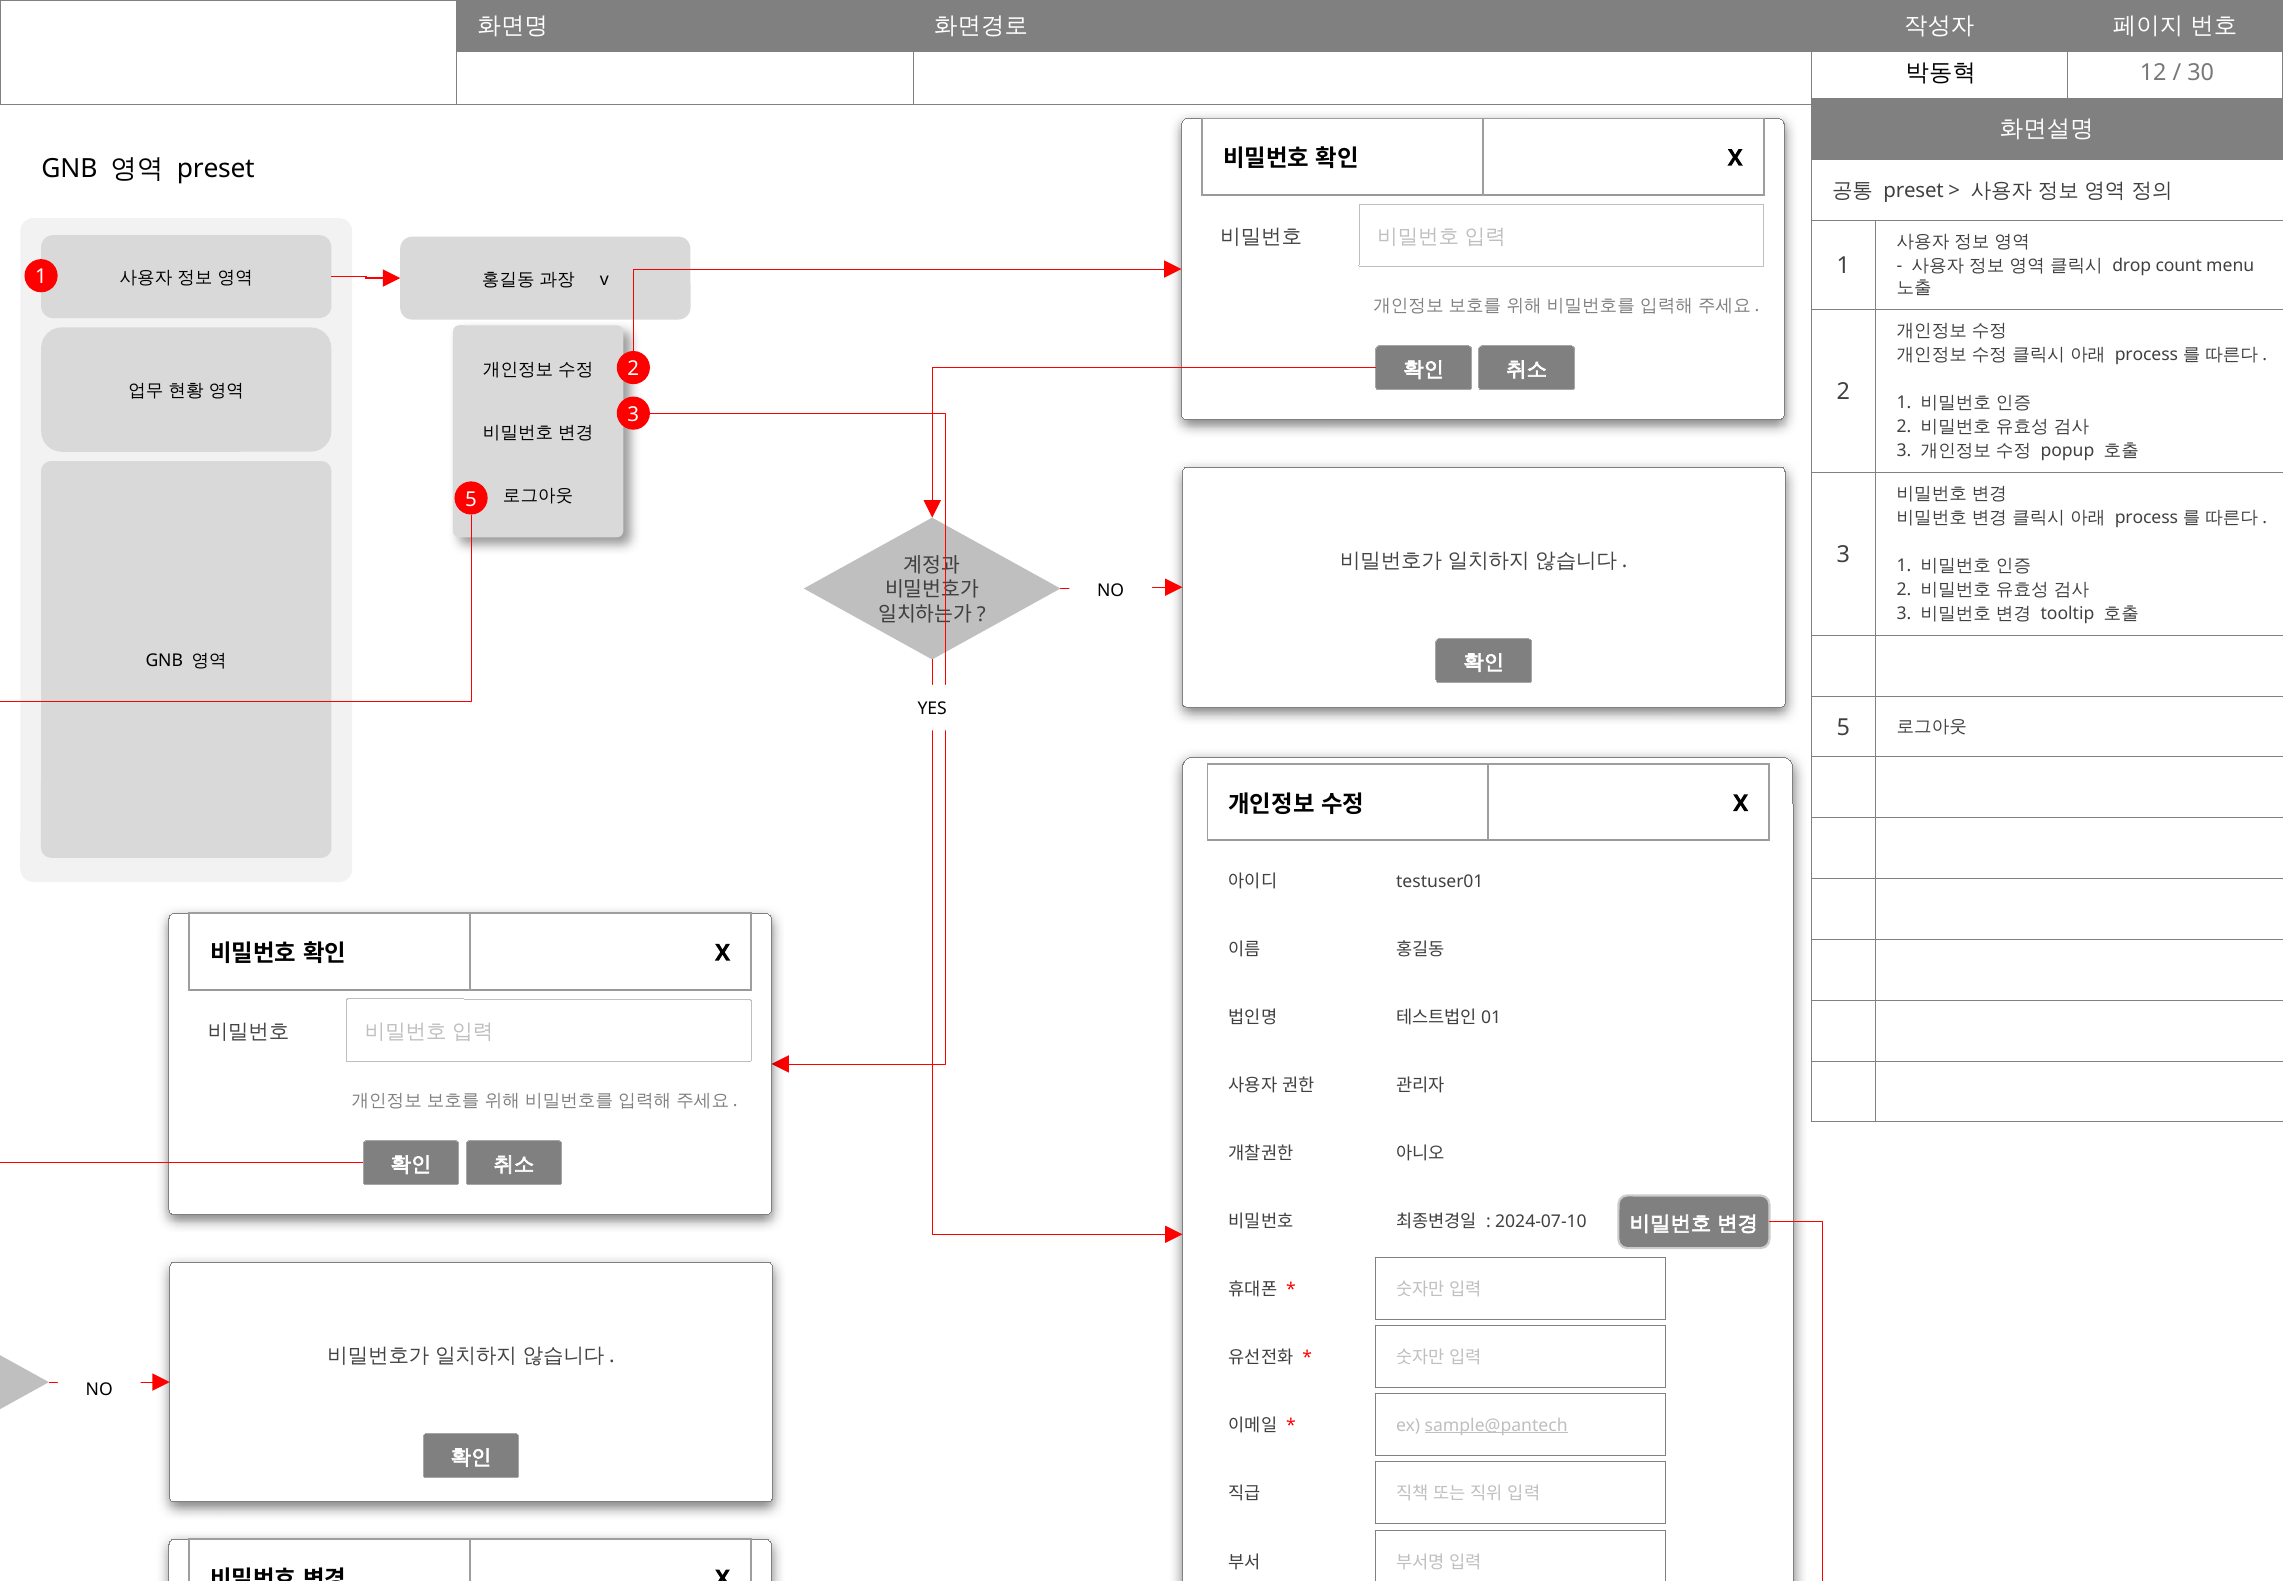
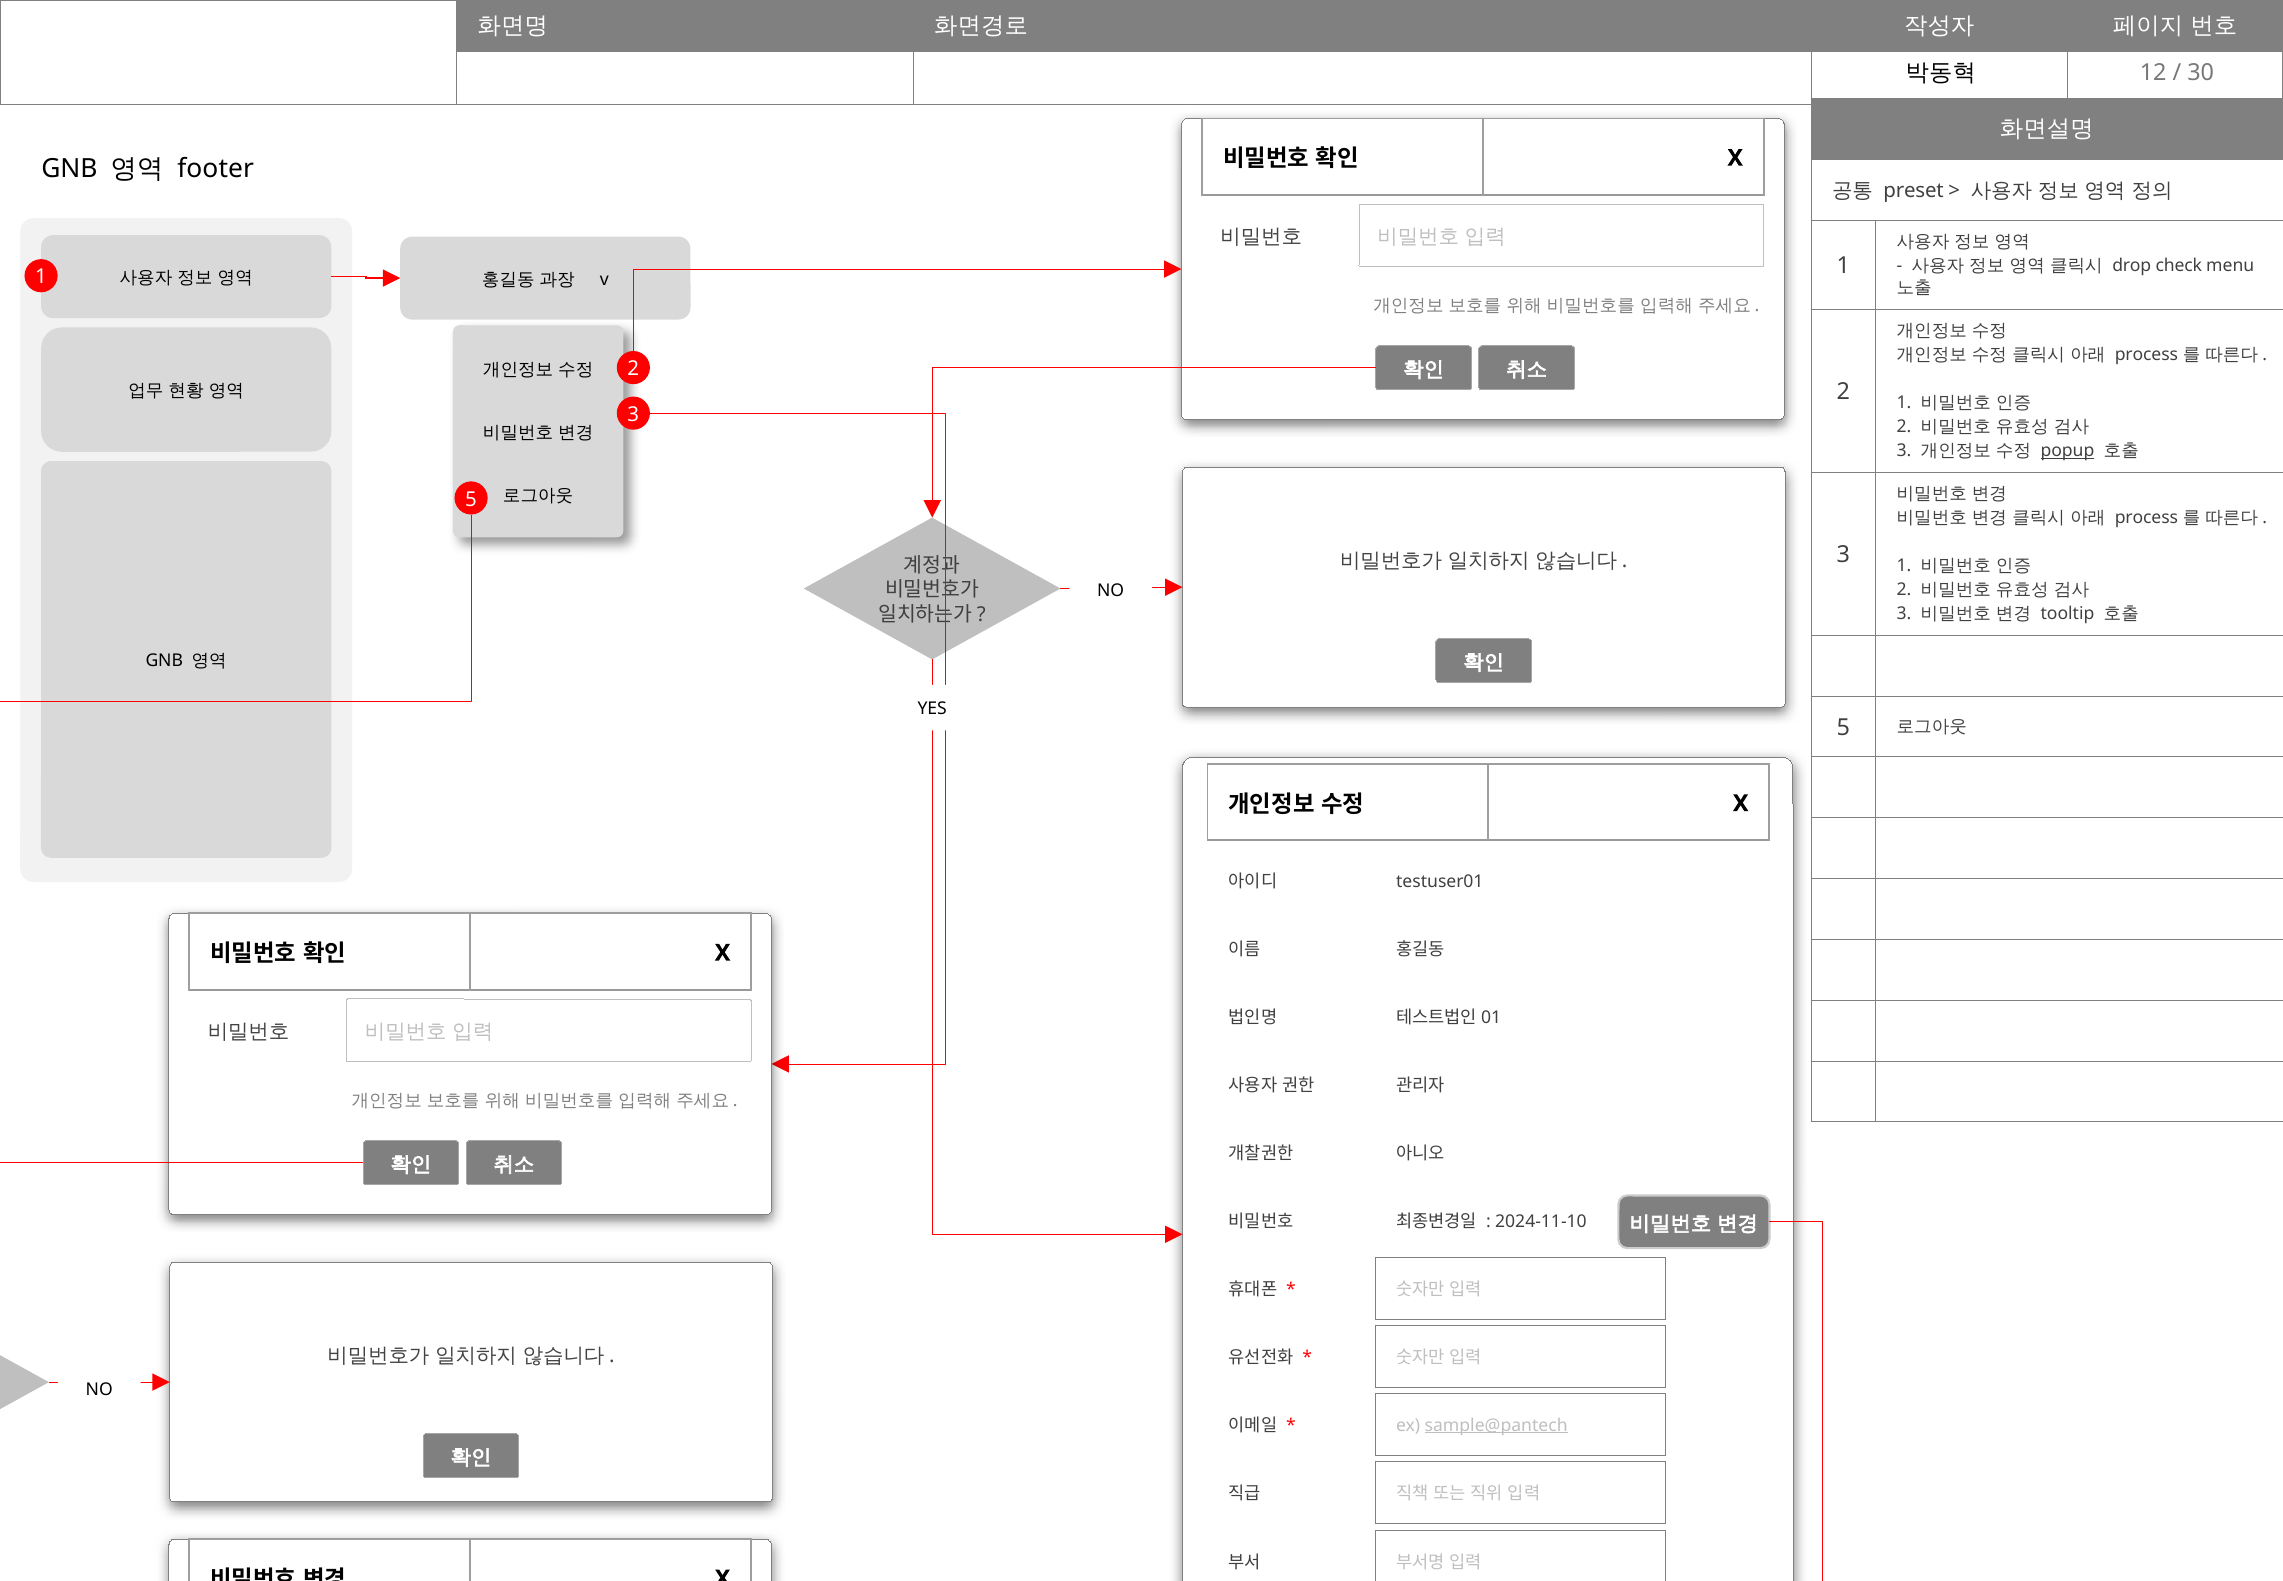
preset at (216, 169): preset -> footer
count: count -> check
popup underline: none -> present
2024-07-10: 2024-07-10 -> 2024-11-10
